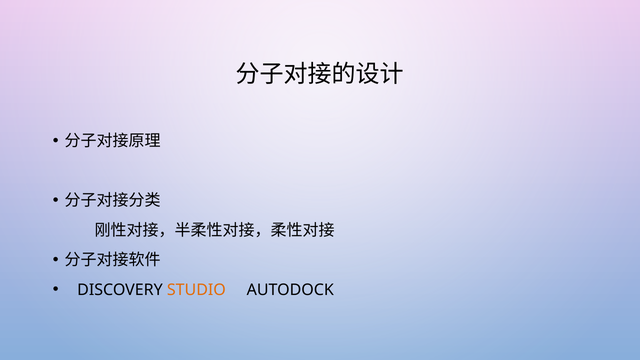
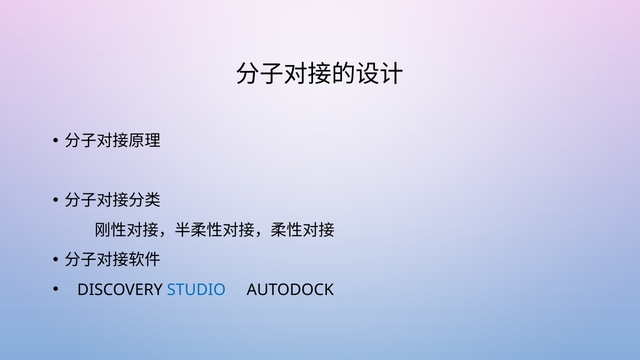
STUDIO colour: orange -> blue
